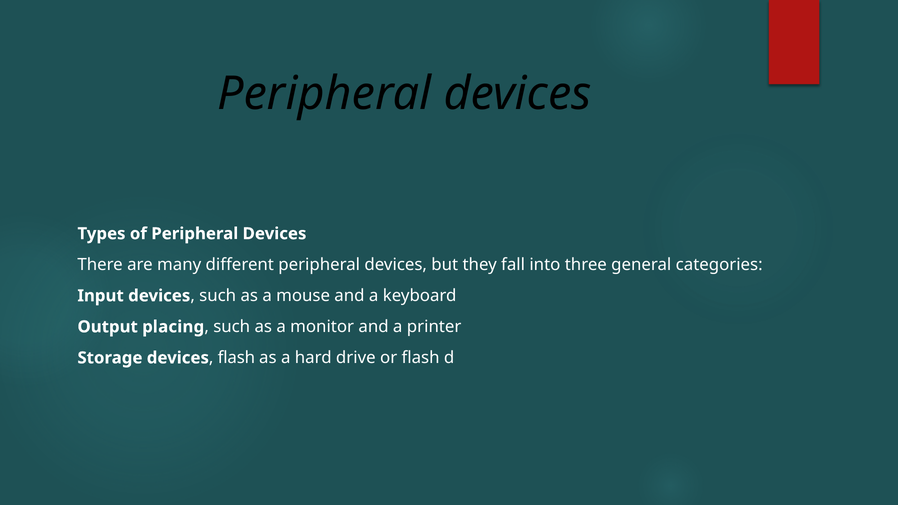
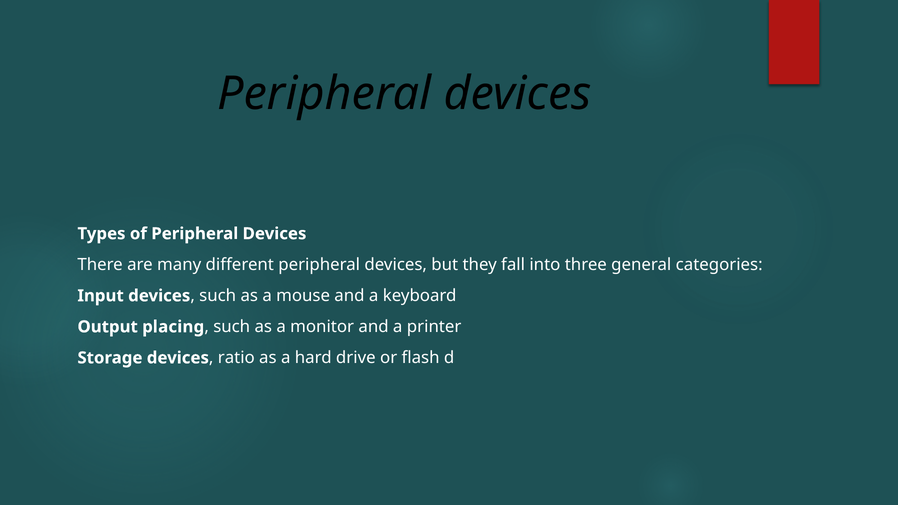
flash at (236, 358): flash -> ratio
